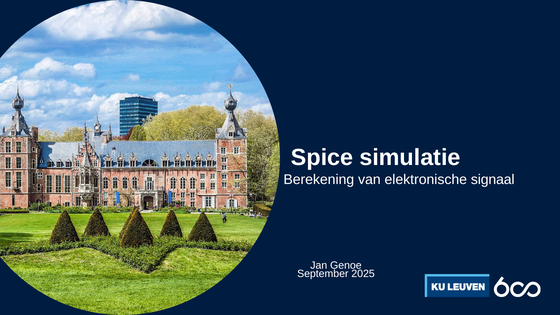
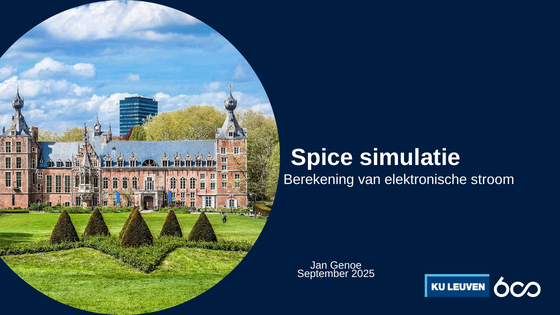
signaal: signaal -> stroom
